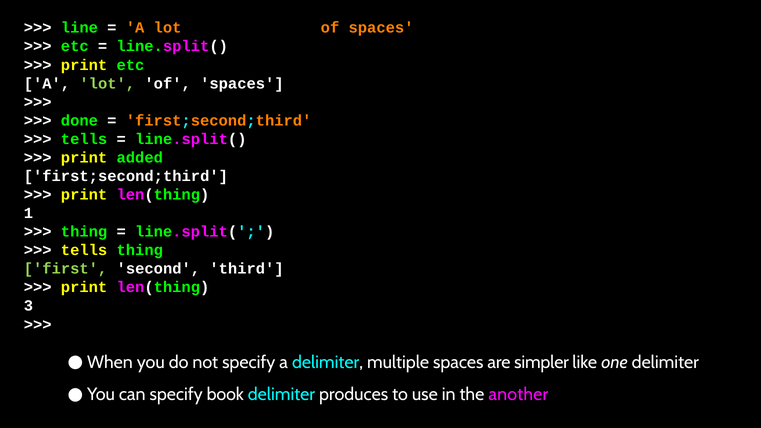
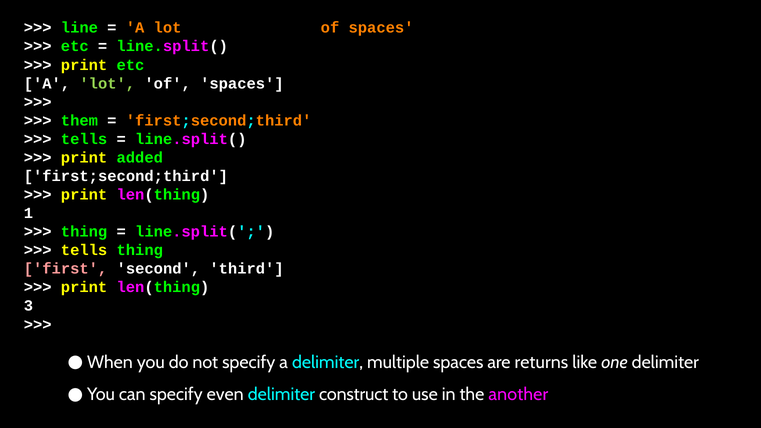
done: done -> them
first colour: light green -> pink
simpler: simpler -> returns
book: book -> even
produces: produces -> construct
